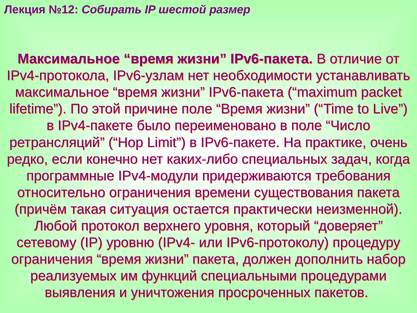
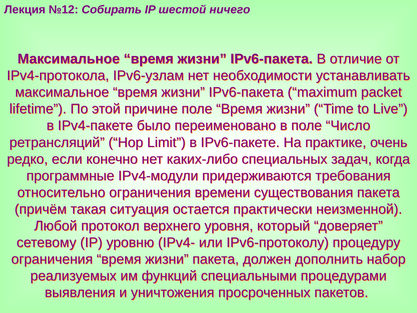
размер: размер -> ничего
